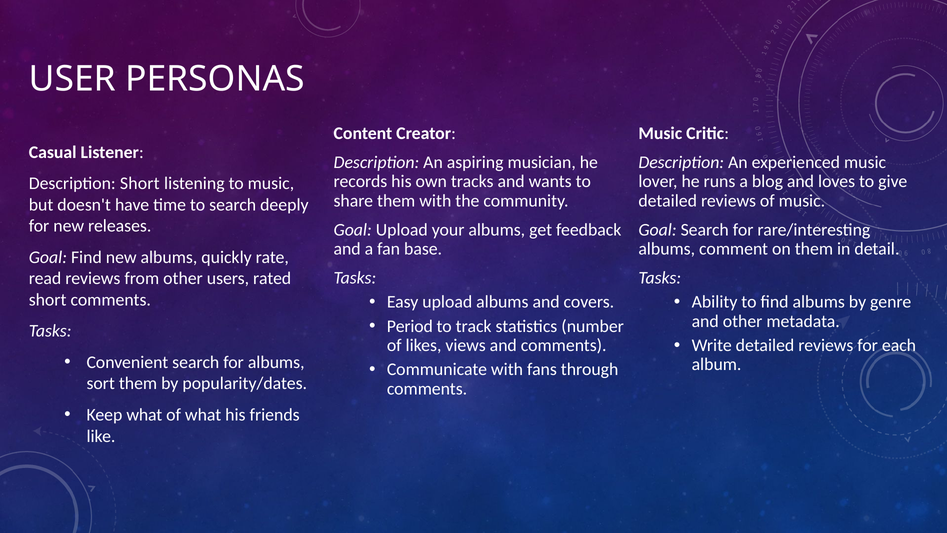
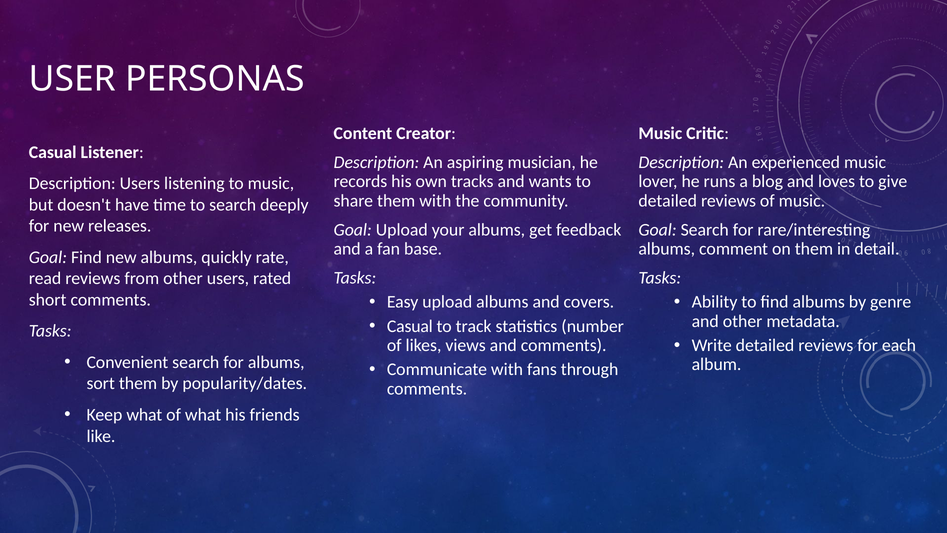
Description Short: Short -> Users
Period at (410, 326): Period -> Casual
